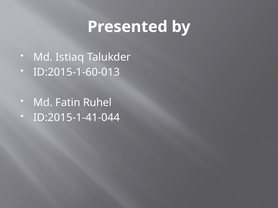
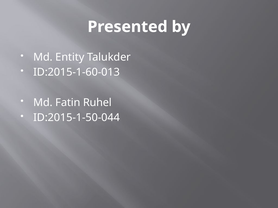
Istiaq: Istiaq -> Entity
ID:2015-1-41-044: ID:2015-1-41-044 -> ID:2015-1-50-044
